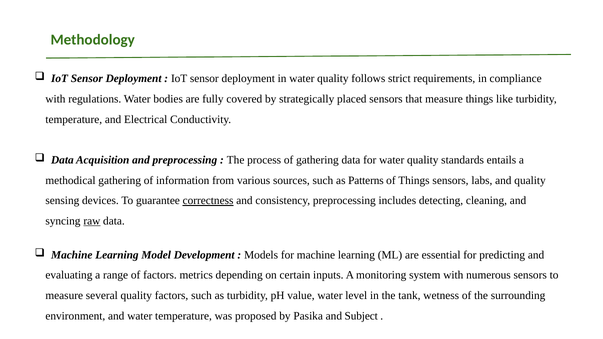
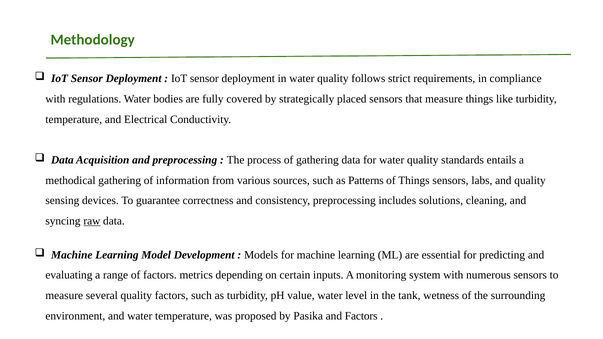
correctness underline: present -> none
detecting: detecting -> solutions
and Subject: Subject -> Factors
